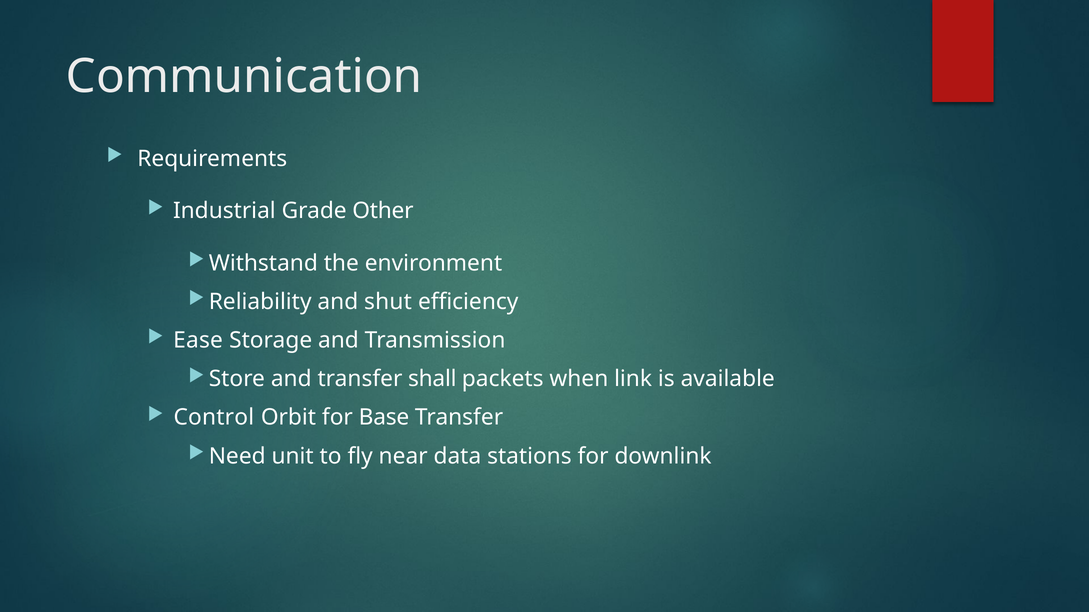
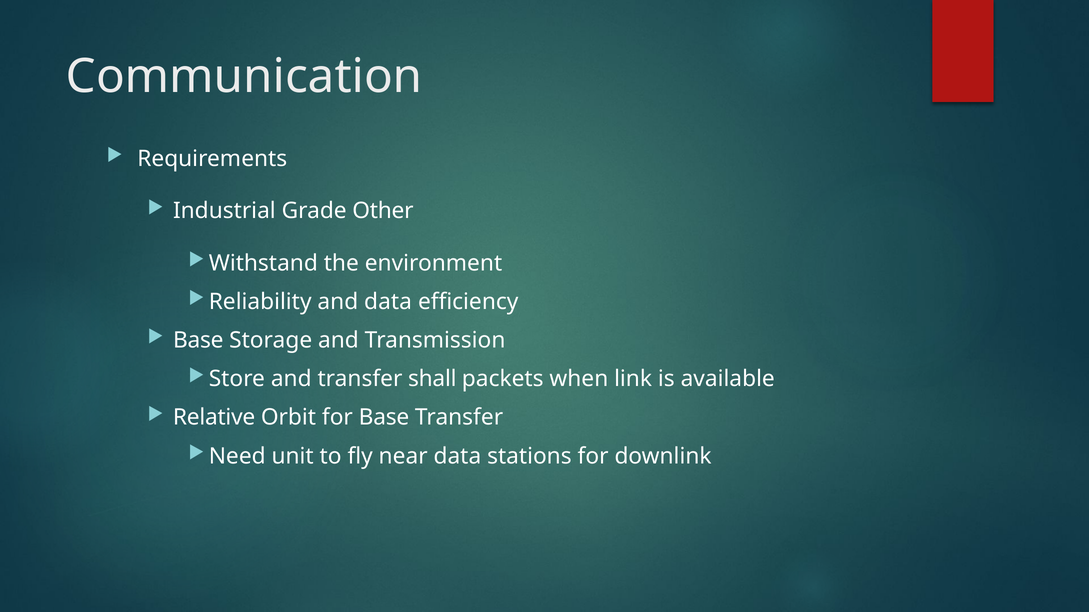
and shut: shut -> data
Ease at (198, 341): Ease -> Base
Control: Control -> Relative
